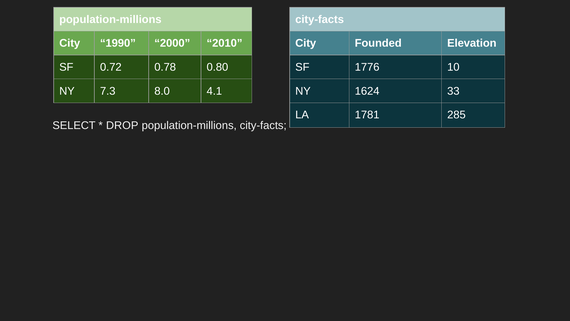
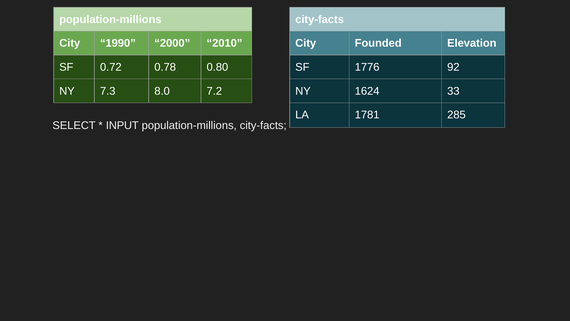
10: 10 -> 92
4.1: 4.1 -> 7.2
DROP: DROP -> INPUT
